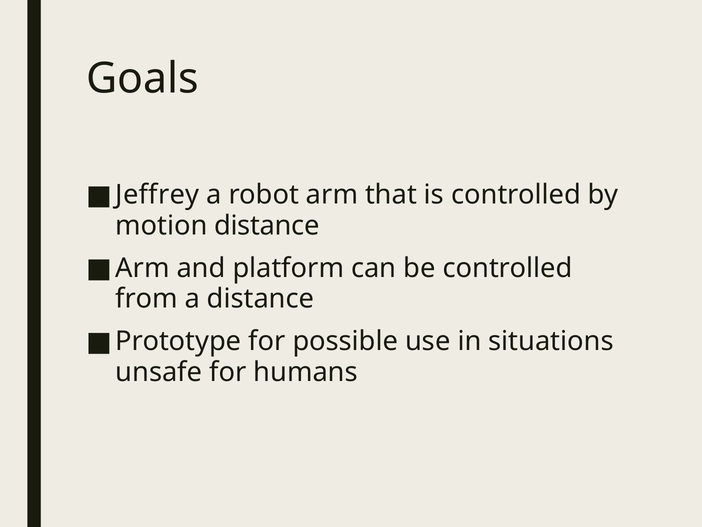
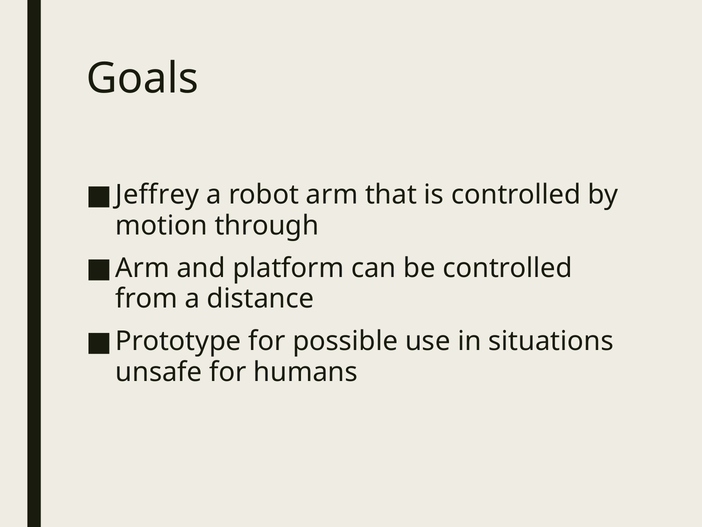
motion distance: distance -> through
